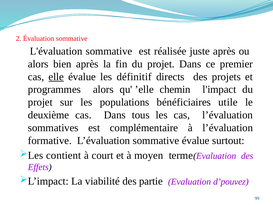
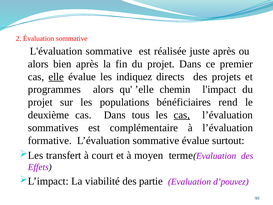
définitif: définitif -> indiquez
utile: utile -> rend
cas at (182, 115) underline: none -> present
contient: contient -> transfert
